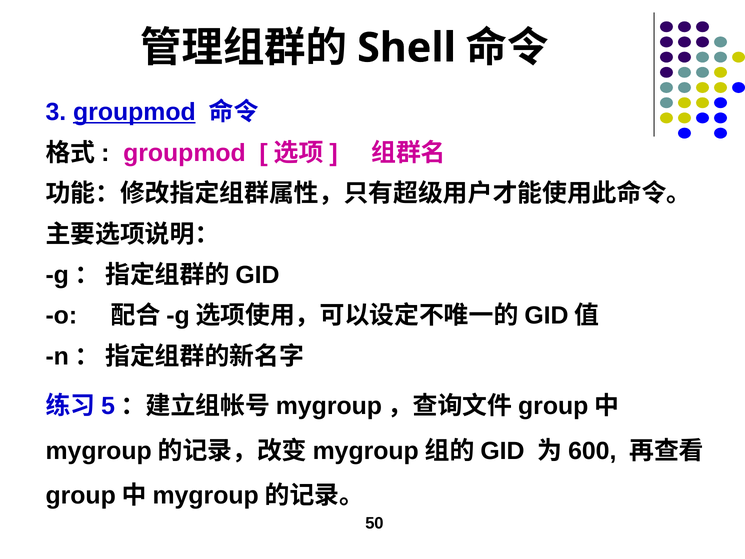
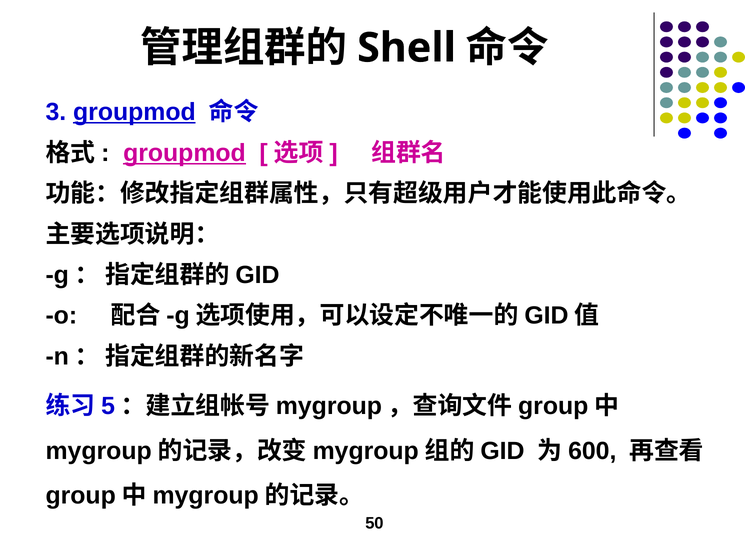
groupmod at (184, 153) underline: none -> present
